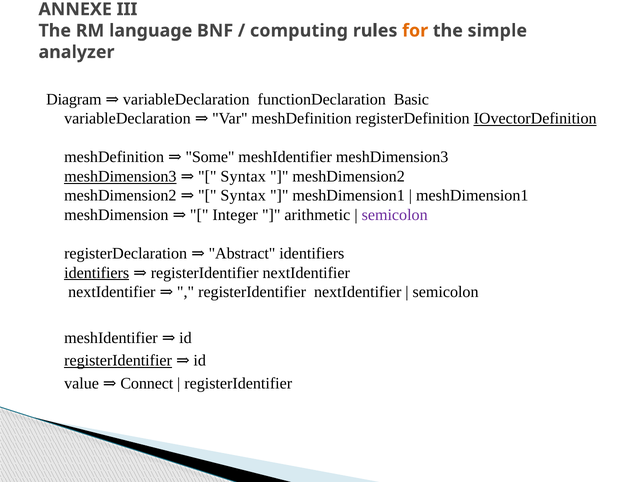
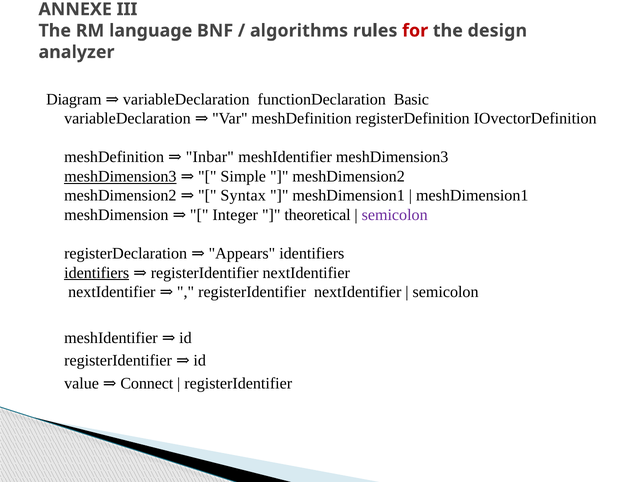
computing: computing -> algorithms
for colour: orange -> red
simple: simple -> design
IOvectorDefinition underline: present -> none
Some: Some -> Inbar
Syntax at (243, 176): Syntax -> Simple
arithmetic: arithmetic -> theoretical
Abstract: Abstract -> Appears
registerIdentifier at (118, 361) underline: present -> none
